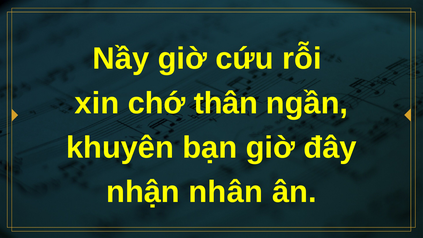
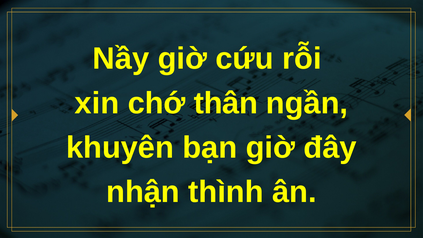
nhân: nhân -> thình
